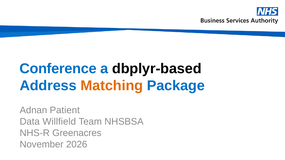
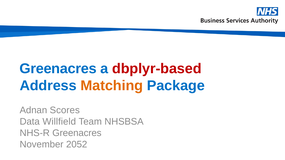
Conference at (58, 69): Conference -> Greenacres
dbplyr-based colour: black -> red
Patient: Patient -> Scores
2026: 2026 -> 2052
